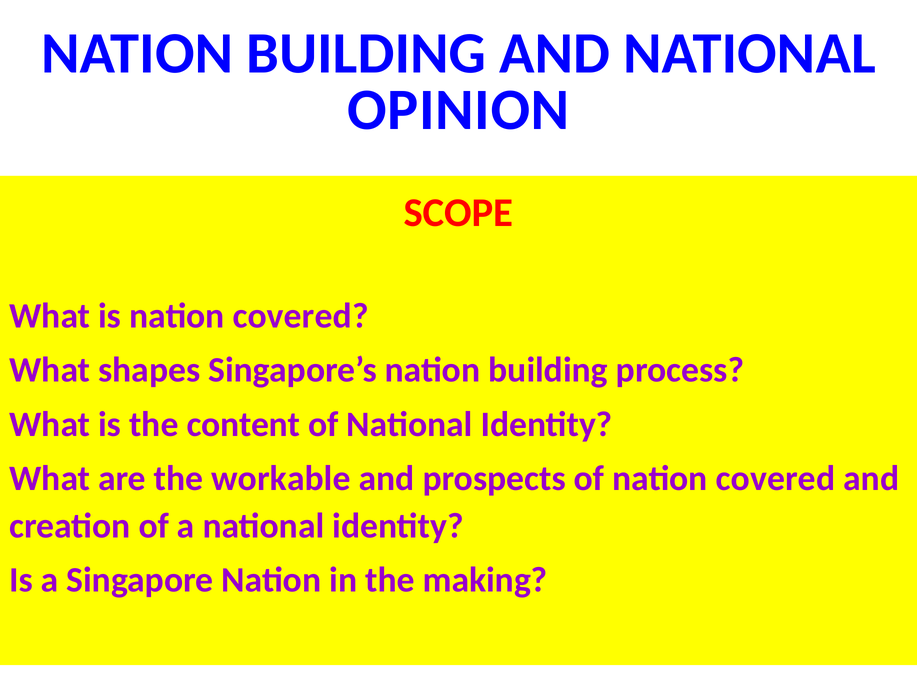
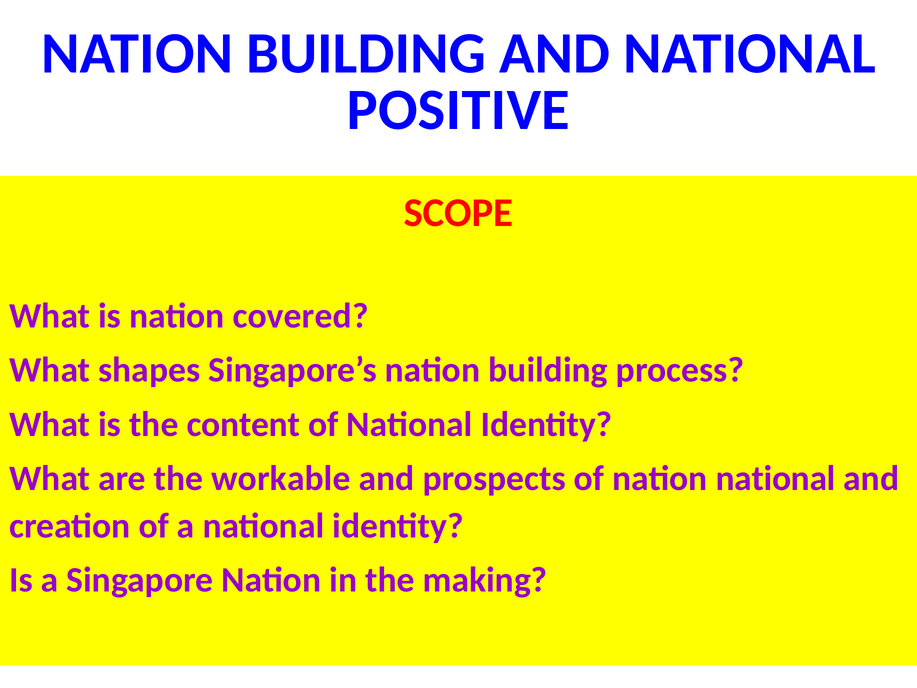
OPINION: OPINION -> POSITIVE
of nation covered: covered -> national
